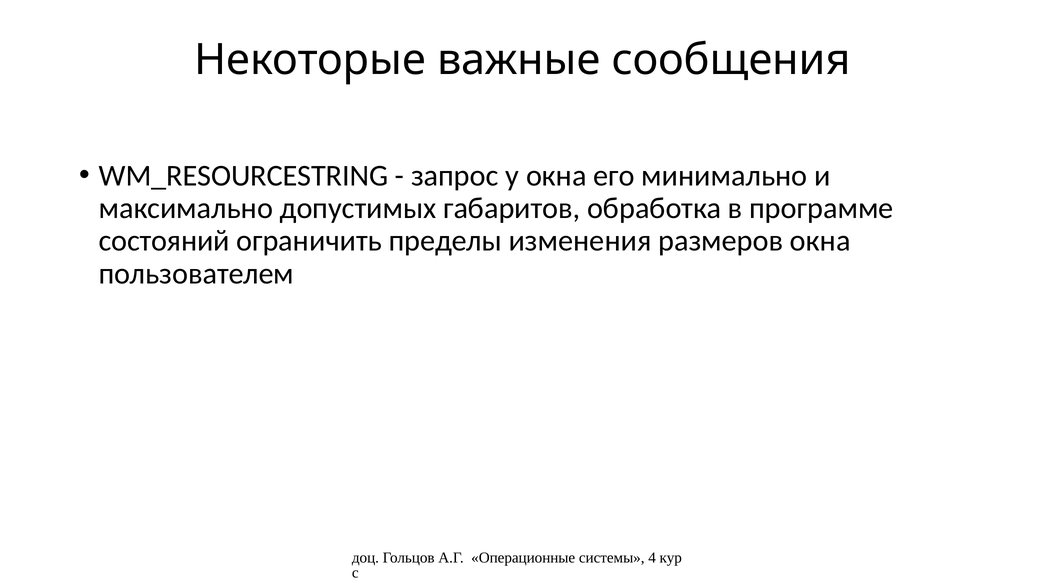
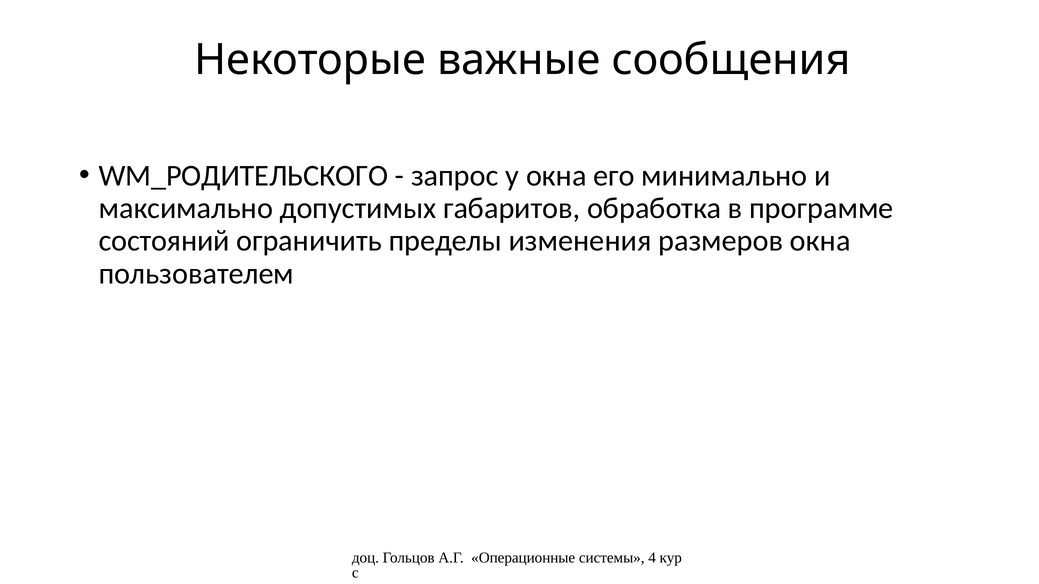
WM_RESOURCESTRING: WM_RESOURCESTRING -> WM_РОДИТЕЛЬСКОГО
